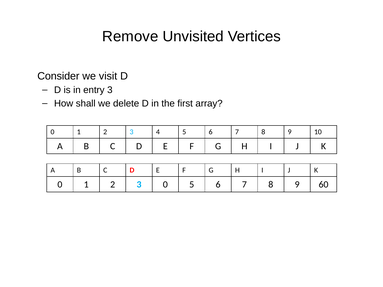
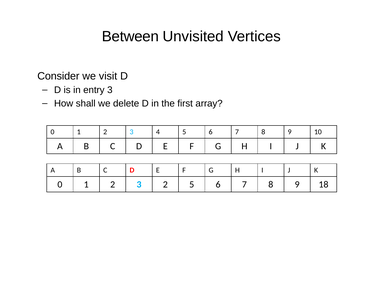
Remove: Remove -> Between
3 0: 0 -> 2
60: 60 -> 18
